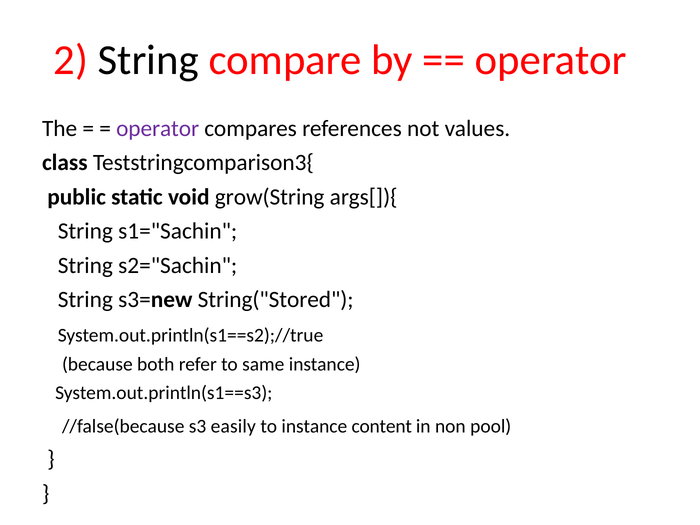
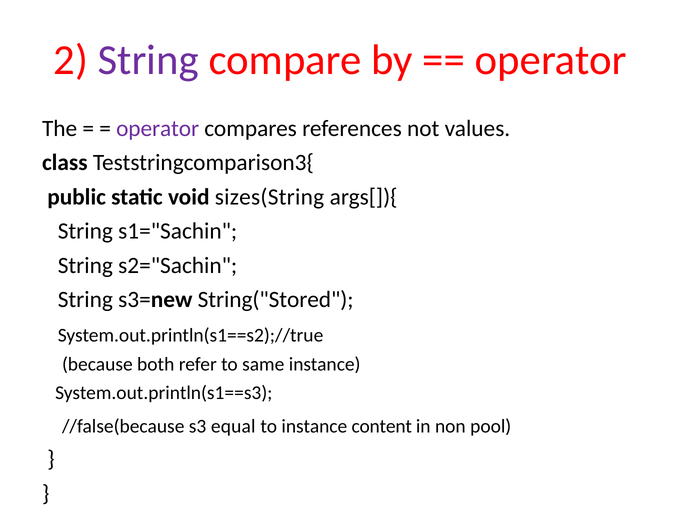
String at (148, 60) colour: black -> purple
grow(String: grow(String -> sizes(String
easily: easily -> equal
